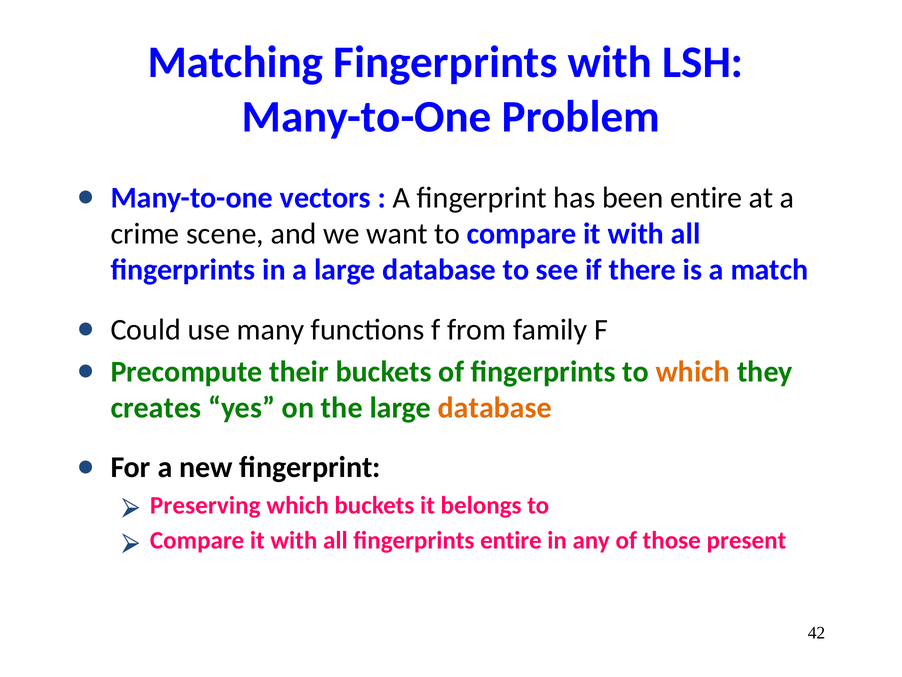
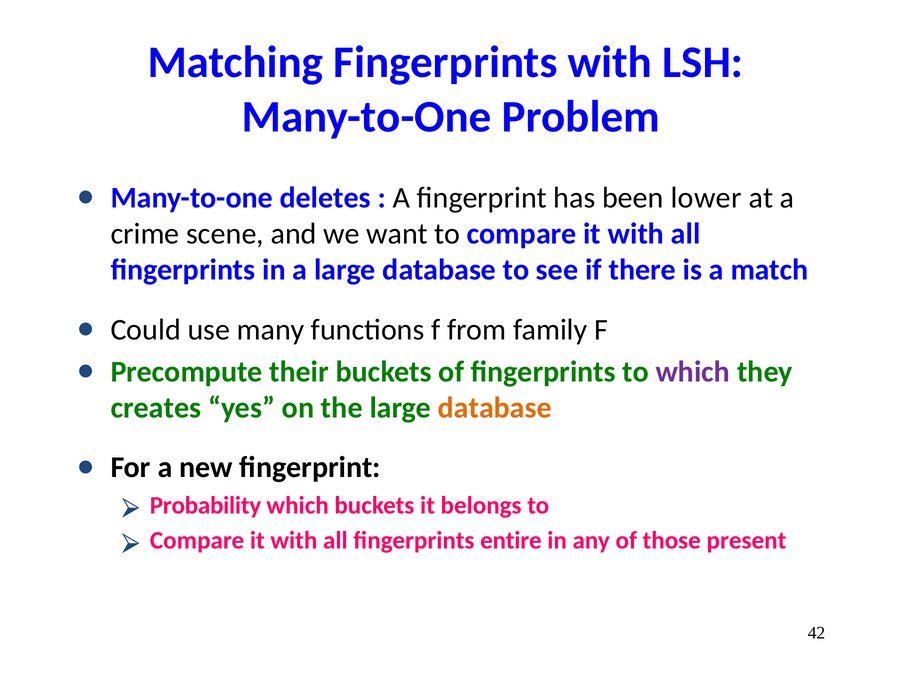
vectors: vectors -> deletes
been entire: entire -> lower
which at (693, 371) colour: orange -> purple
Preserving: Preserving -> Probability
